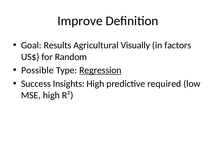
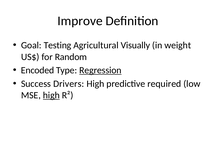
Results: Results -> Testing
factors: factors -> weight
Possible: Possible -> Encoded
Insights: Insights -> Drivers
high at (51, 95) underline: none -> present
